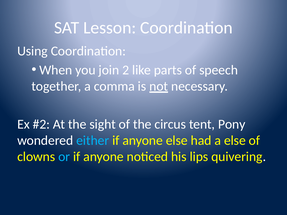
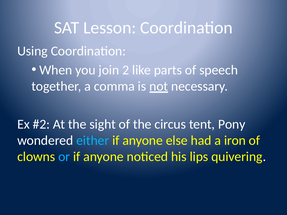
a else: else -> iron
